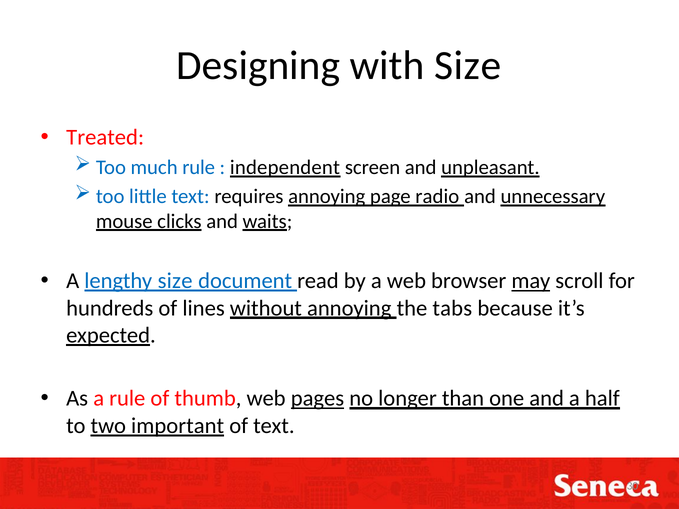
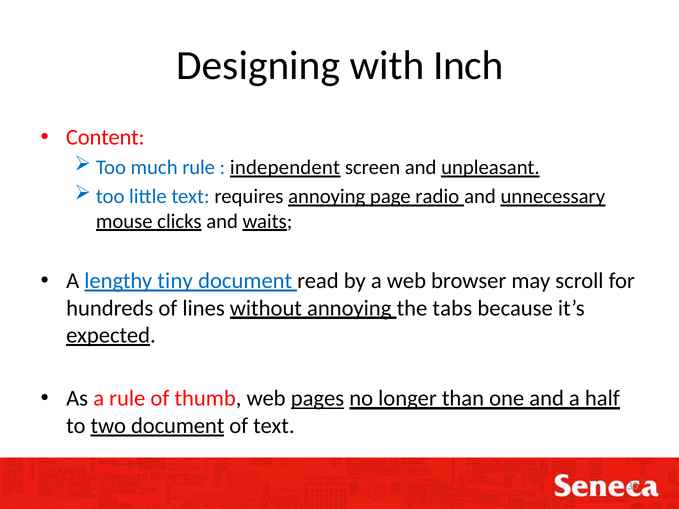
with Size: Size -> Inch
Treated: Treated -> Content
lengthy size: size -> tiny
may underline: present -> none
two important: important -> document
